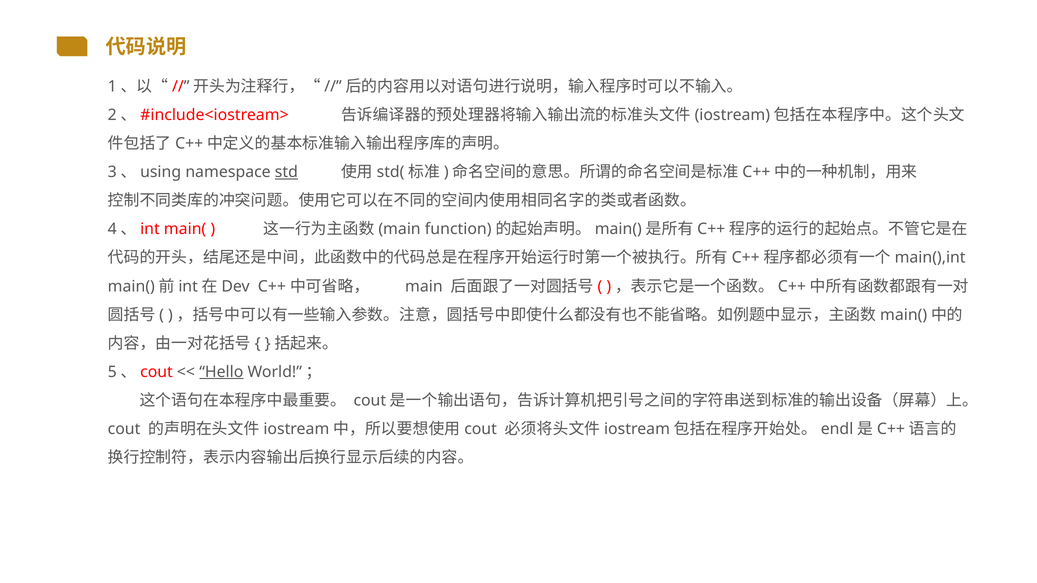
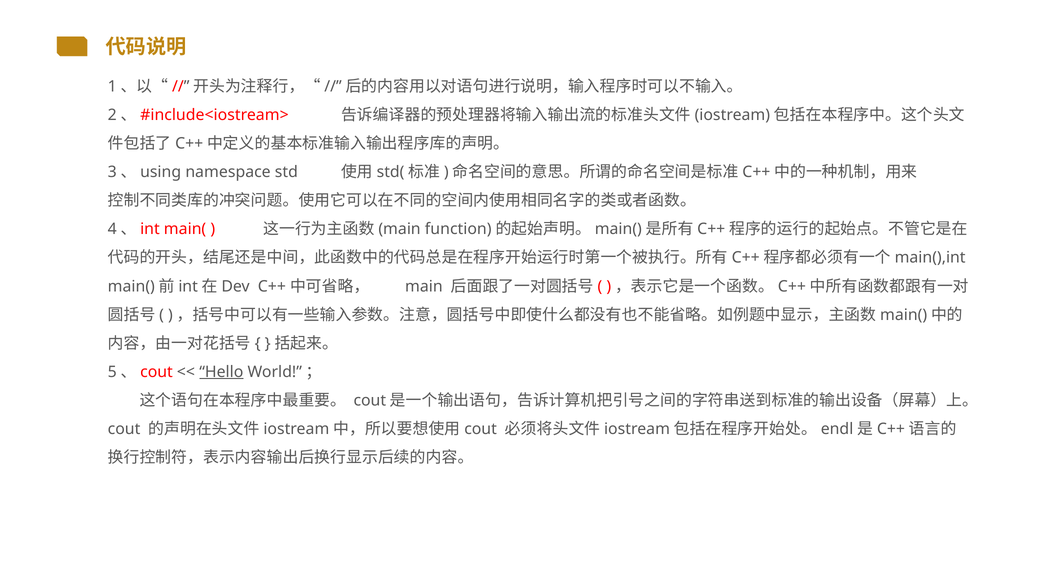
std underline: present -> none
